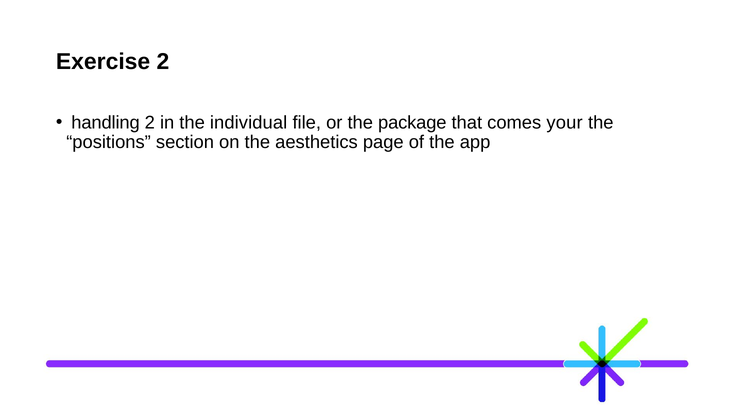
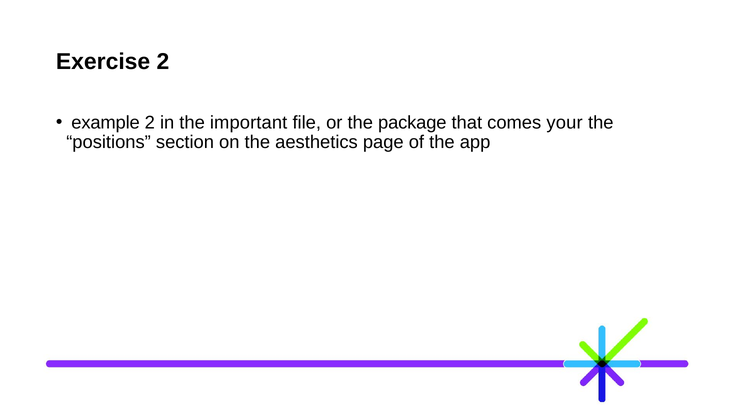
handling: handling -> example
individual: individual -> important
